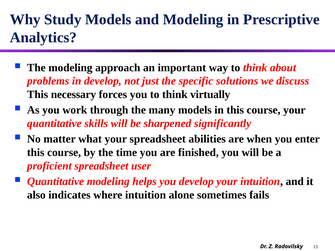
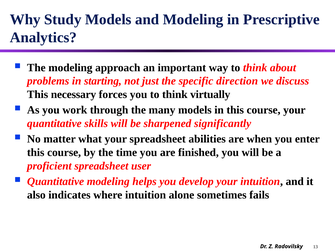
in develop: develop -> starting
solutions: solutions -> direction
